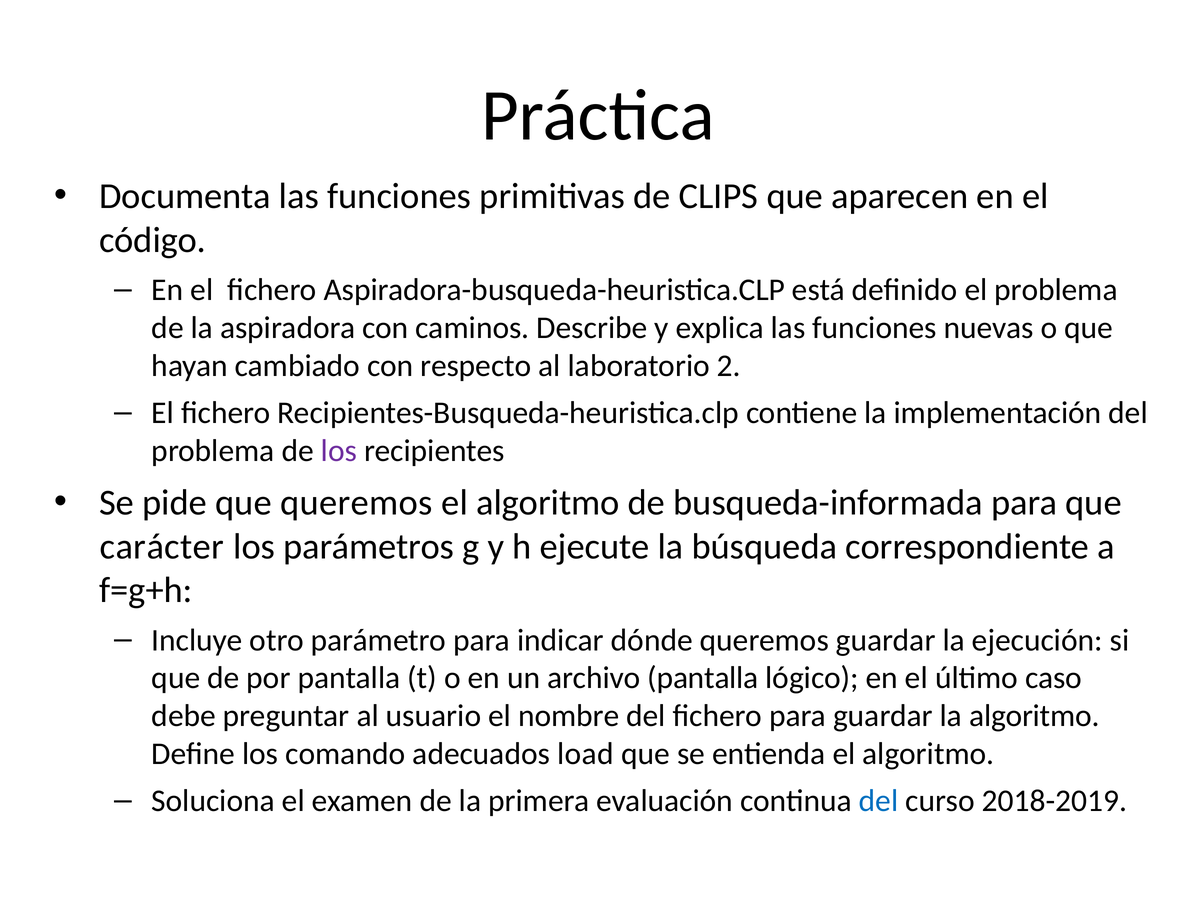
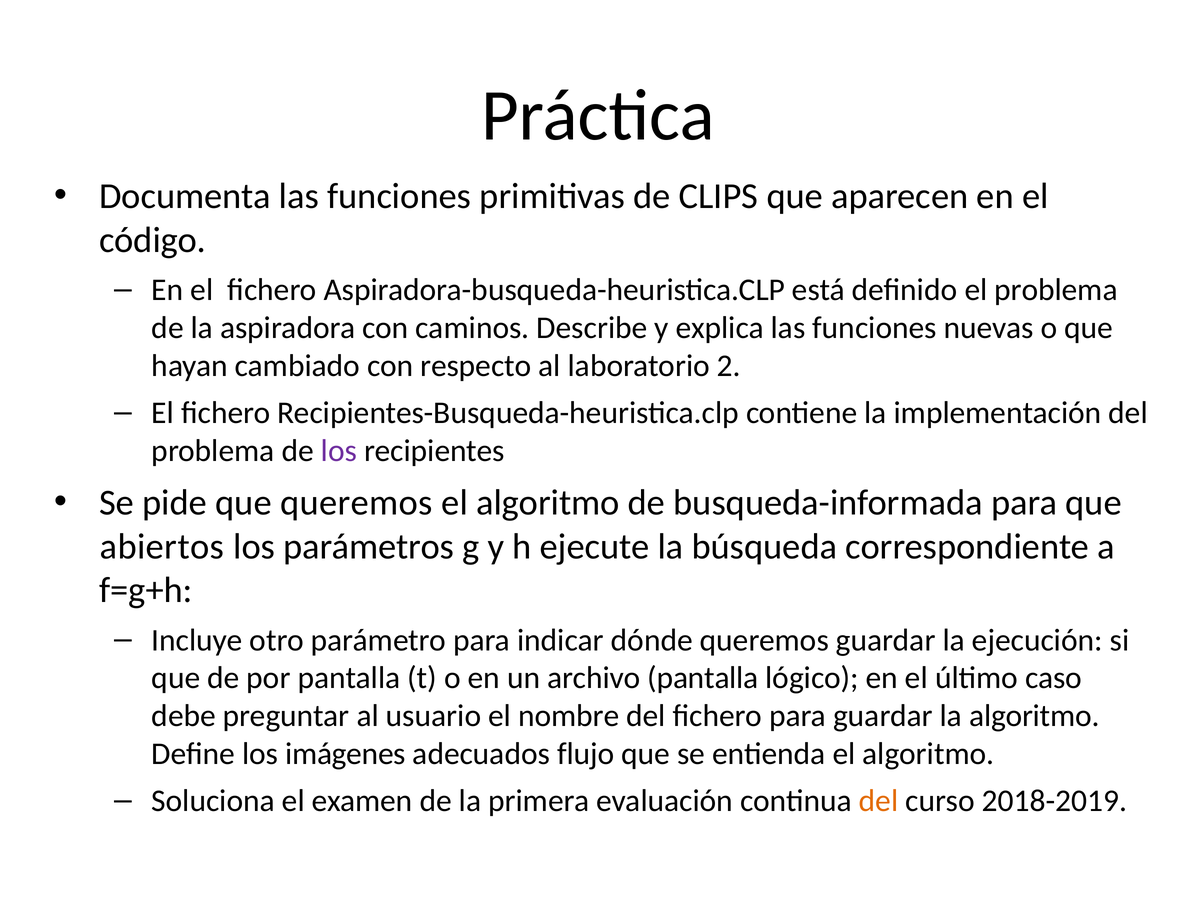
carácter: carácter -> abiertos
comando: comando -> imágenes
load: load -> flujo
del at (879, 801) colour: blue -> orange
